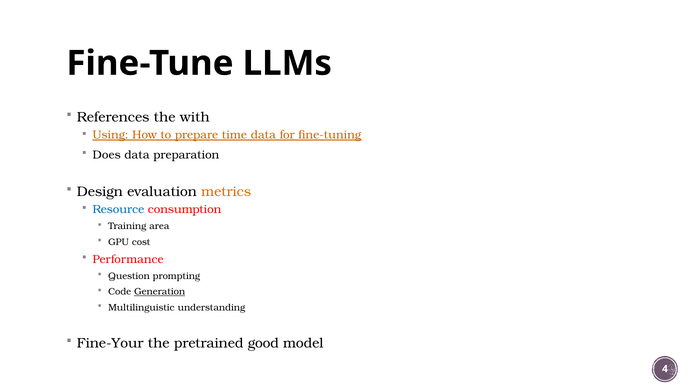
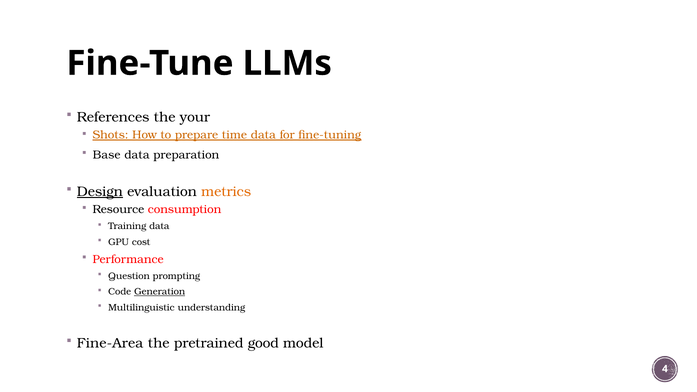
with: with -> your
Using: Using -> Shots
Does: Does -> Base
Design underline: none -> present
Resource colour: blue -> black
Training area: area -> data
Fine-Your: Fine-Your -> Fine-Area
